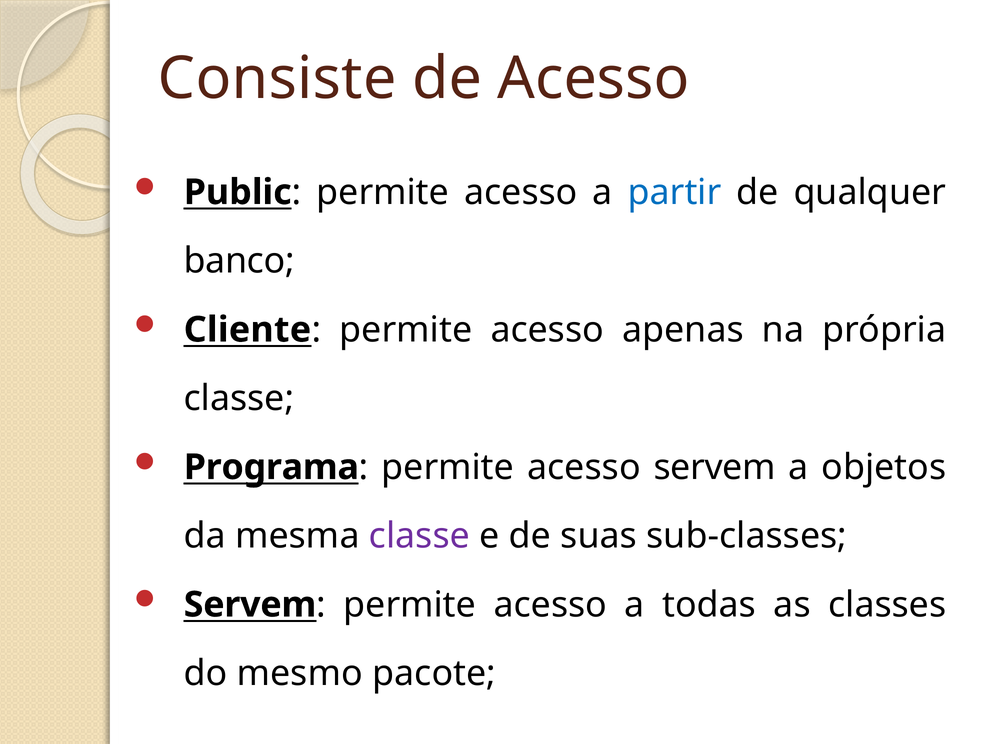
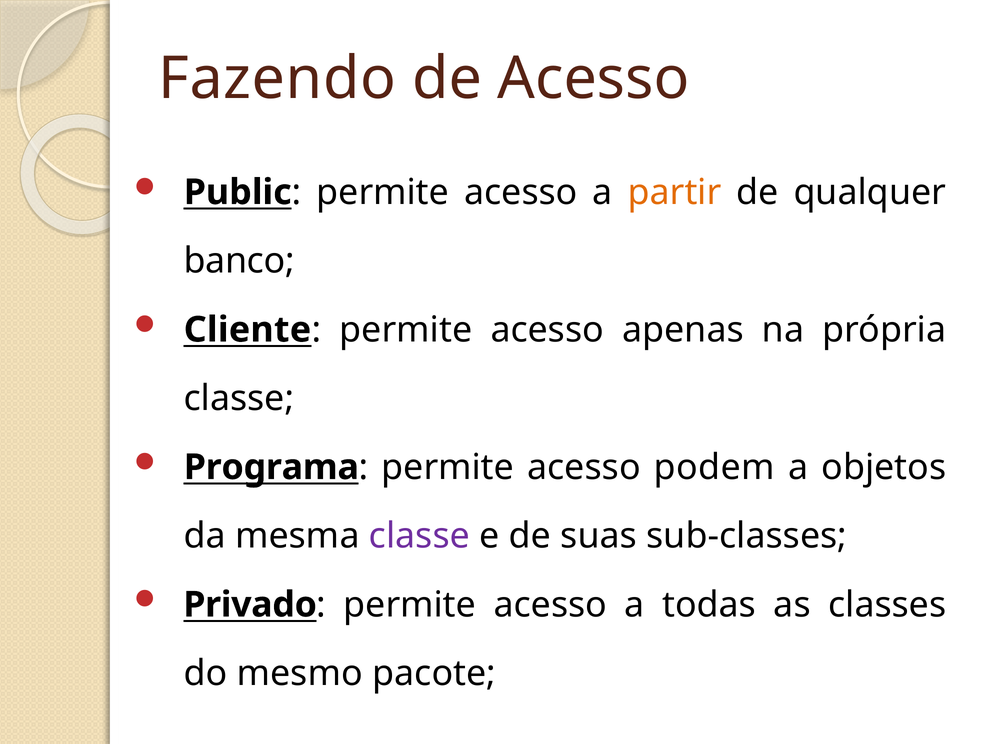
Consiste: Consiste -> Fazendo
partir colour: blue -> orange
acesso servem: servem -> podem
Servem at (250, 605): Servem -> Privado
